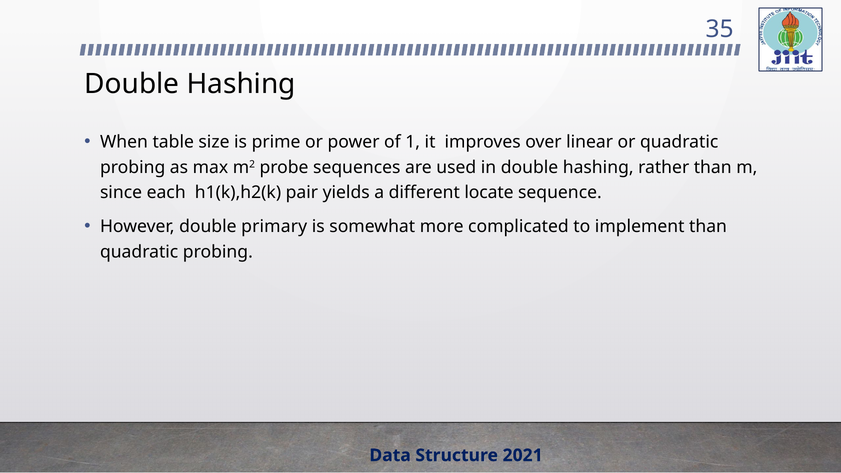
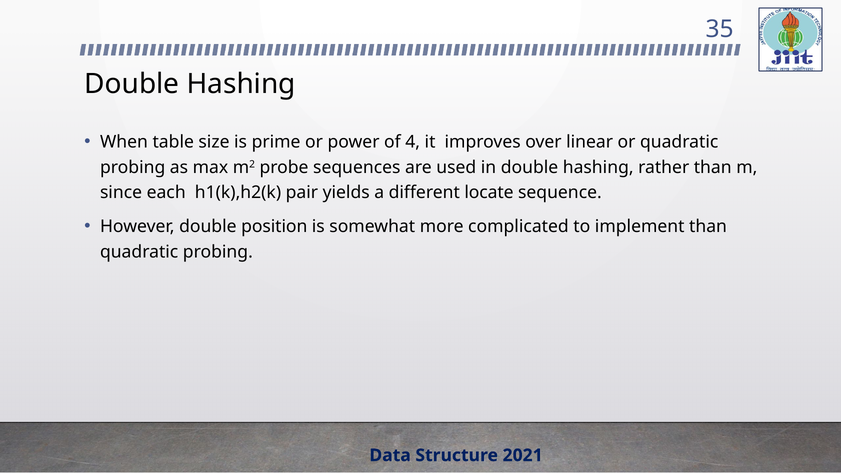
1: 1 -> 4
primary: primary -> position
